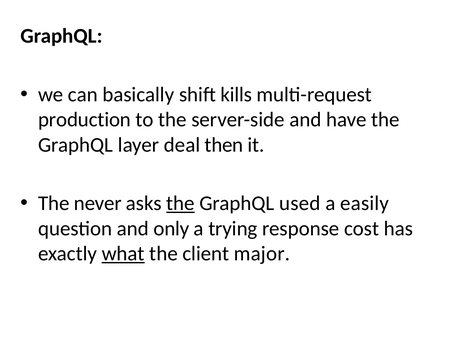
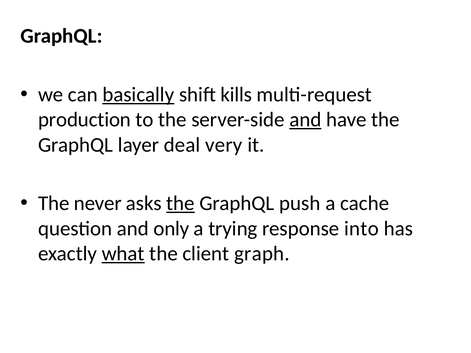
basically underline: none -> present
and at (305, 120) underline: none -> present
then: then -> very
used: used -> push
easily: easily -> cache
cost: cost -> into
major: major -> graph
